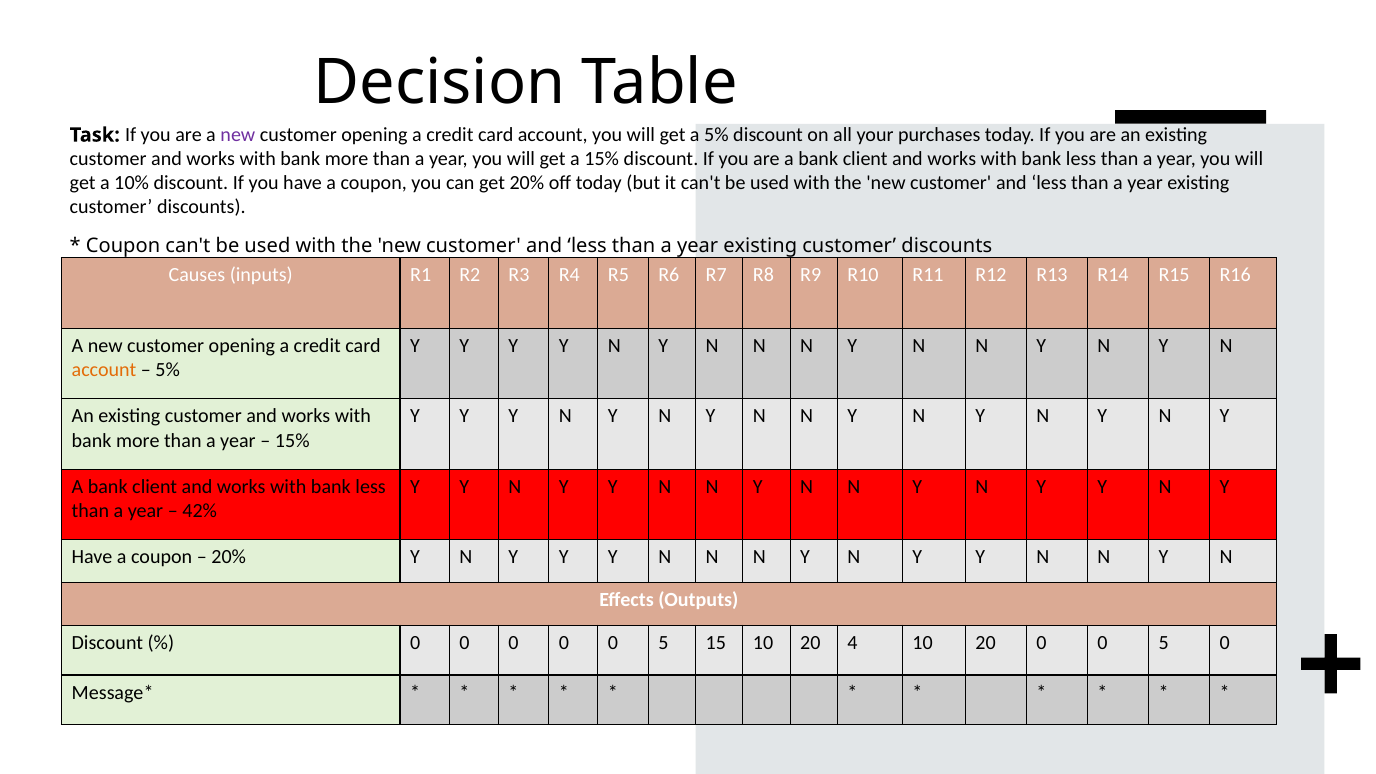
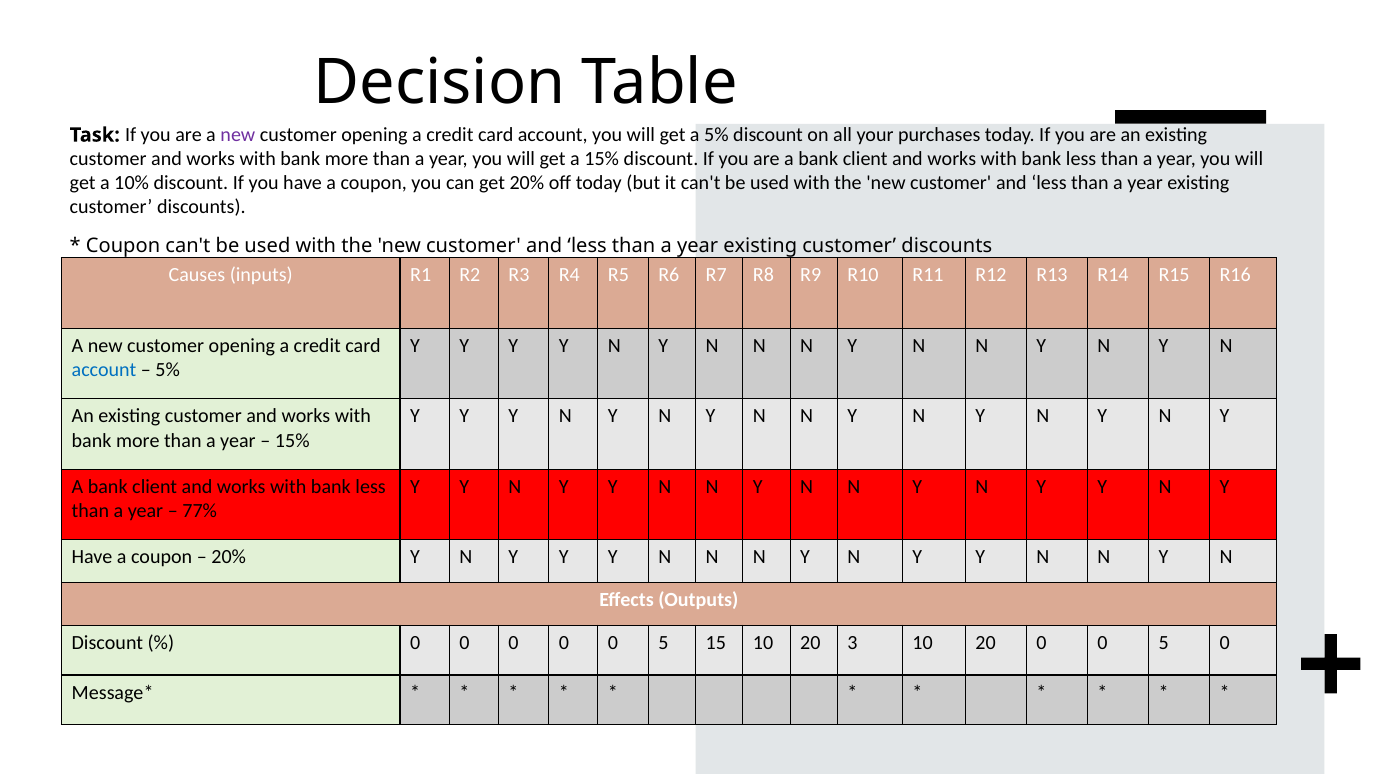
account at (104, 370) colour: orange -> blue
42%: 42% -> 77%
4: 4 -> 3
